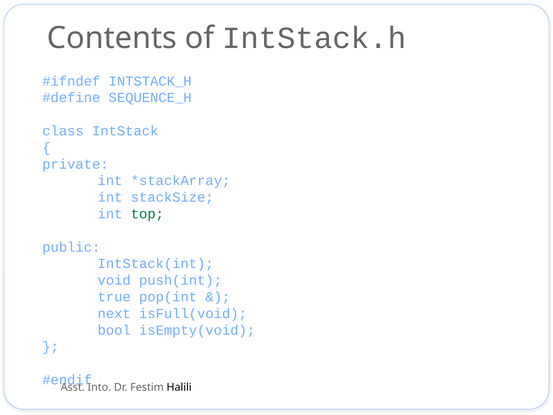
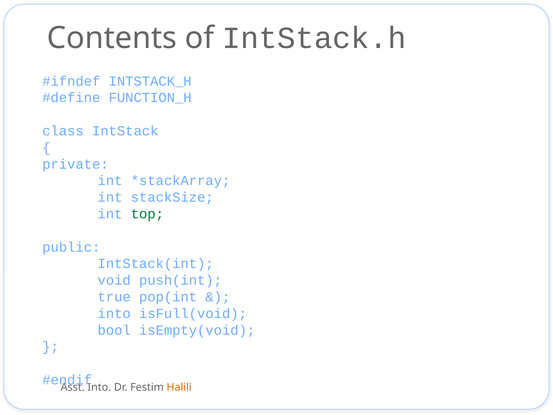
SEQUENCE_H: SEQUENCE_H -> FUNCTION_H
next at (114, 313): next -> into
Halili colour: black -> orange
